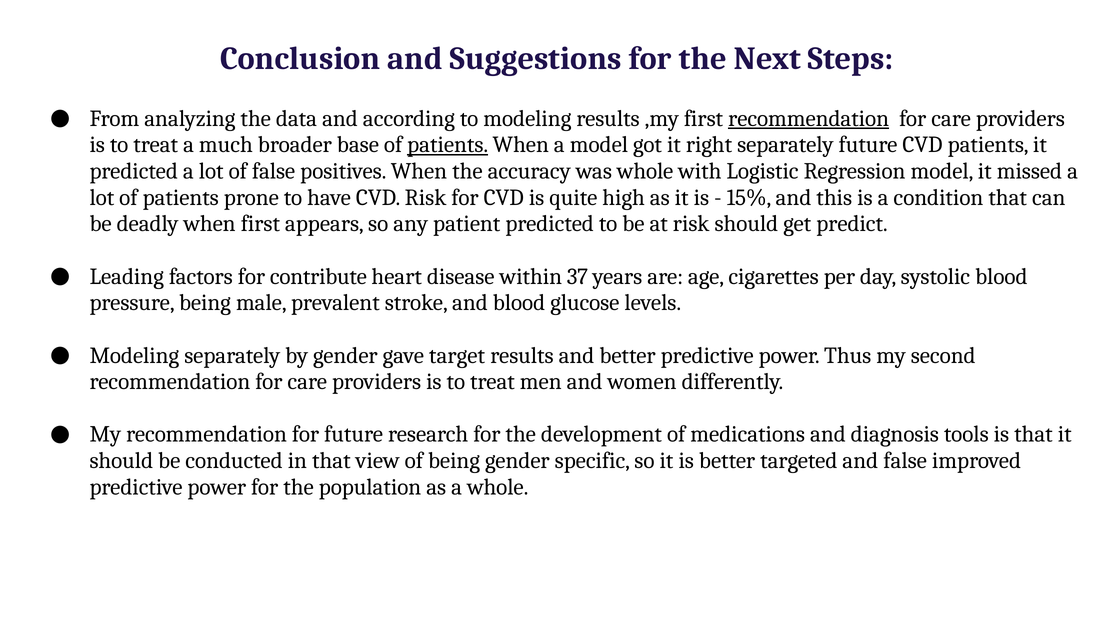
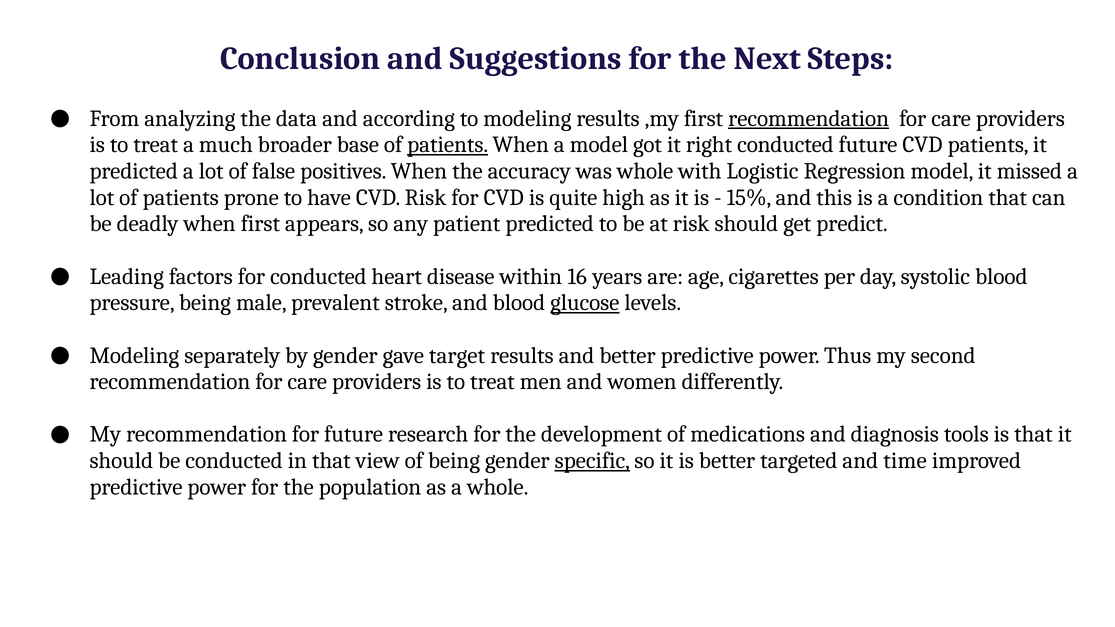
right separately: separately -> conducted
for contribute: contribute -> conducted
37: 37 -> 16
glucose underline: none -> present
specific underline: none -> present
and false: false -> time
